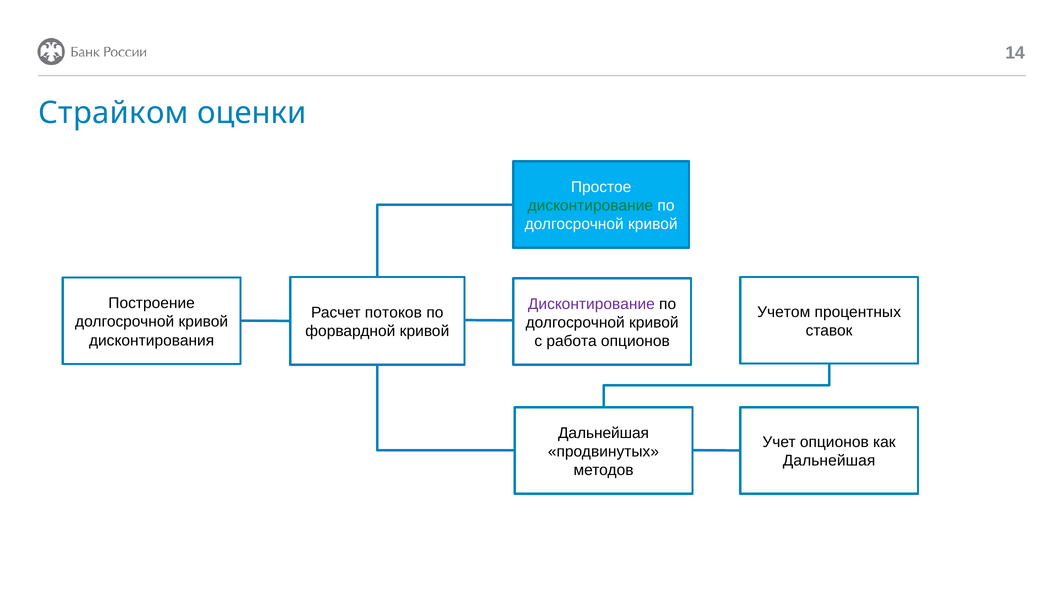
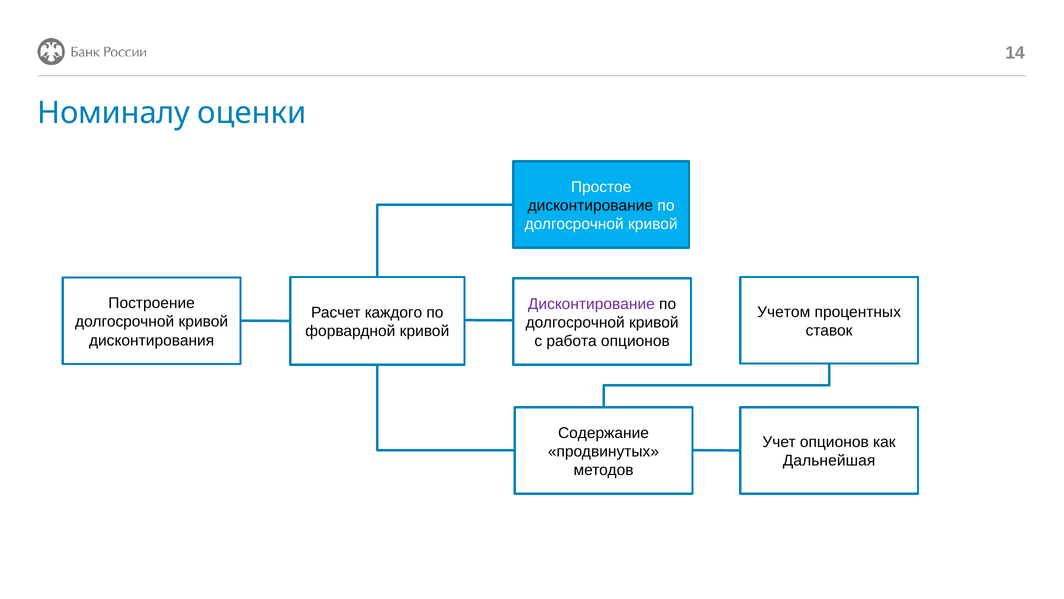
Страйком: Страйком -> Номиналу
дисконтирование at (590, 205) colour: green -> black
потоков: потоков -> каждого
Дальнейшая at (604, 433): Дальнейшая -> Содержание
